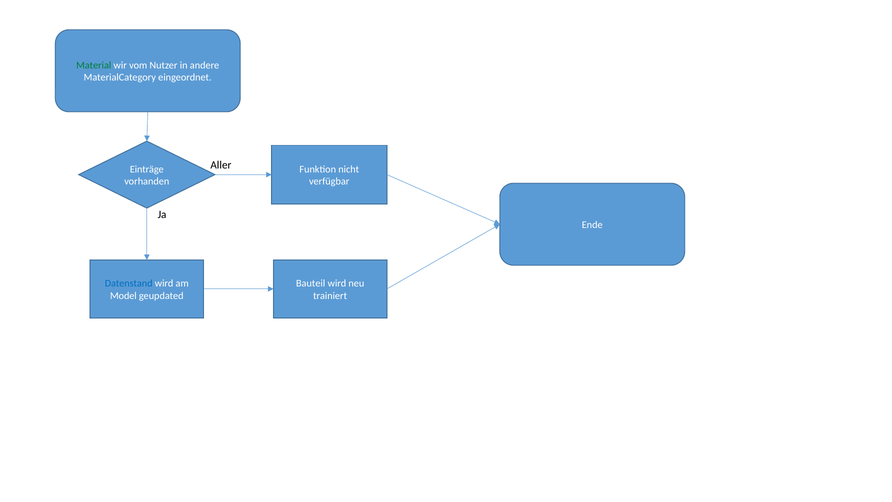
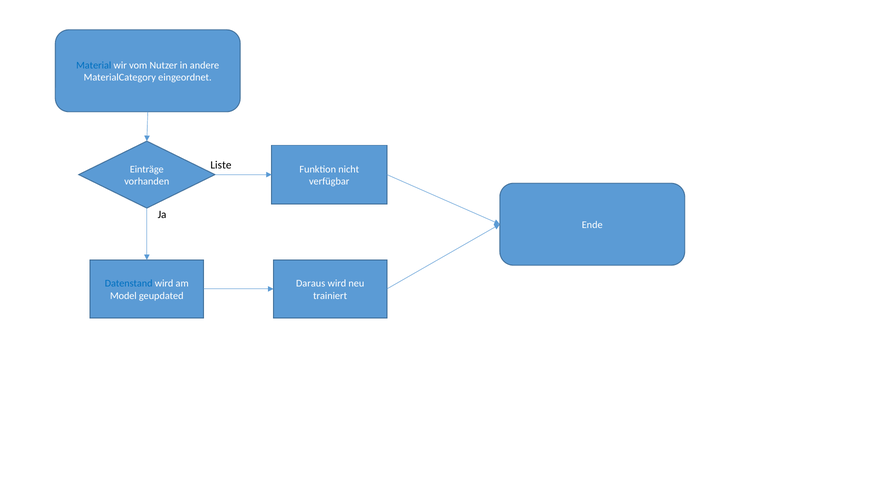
Material colour: green -> blue
Aller: Aller -> Liste
Bauteil: Bauteil -> Daraus
